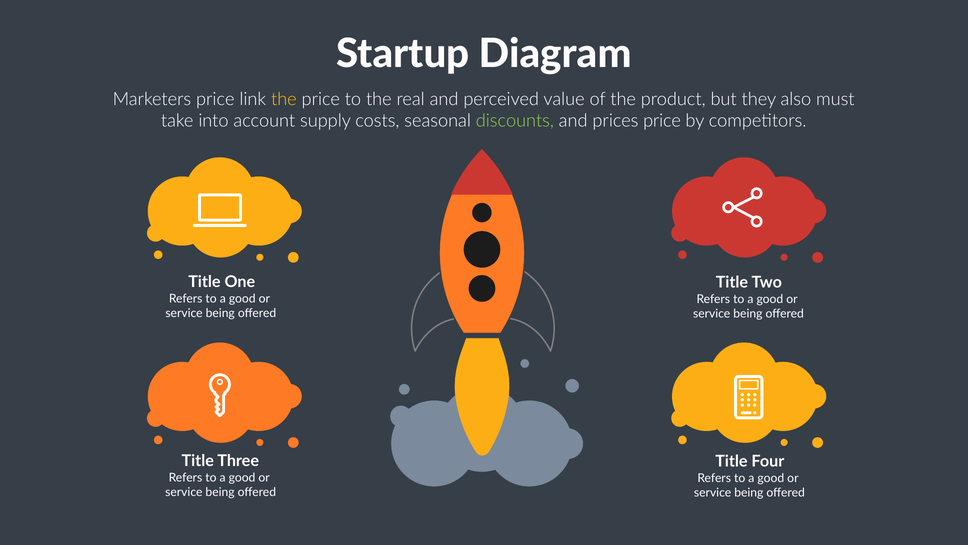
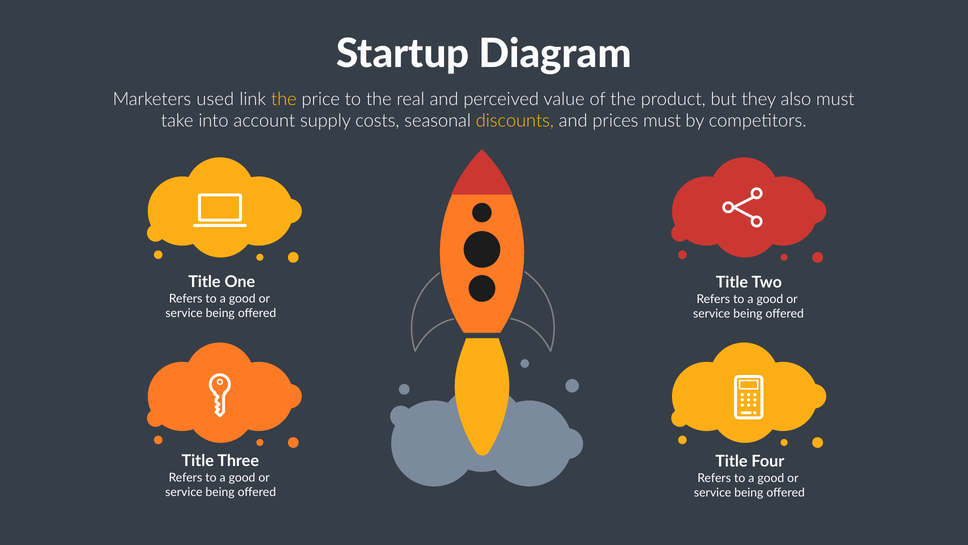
Marketers price: price -> used
discounts colour: light green -> yellow
prices price: price -> must
